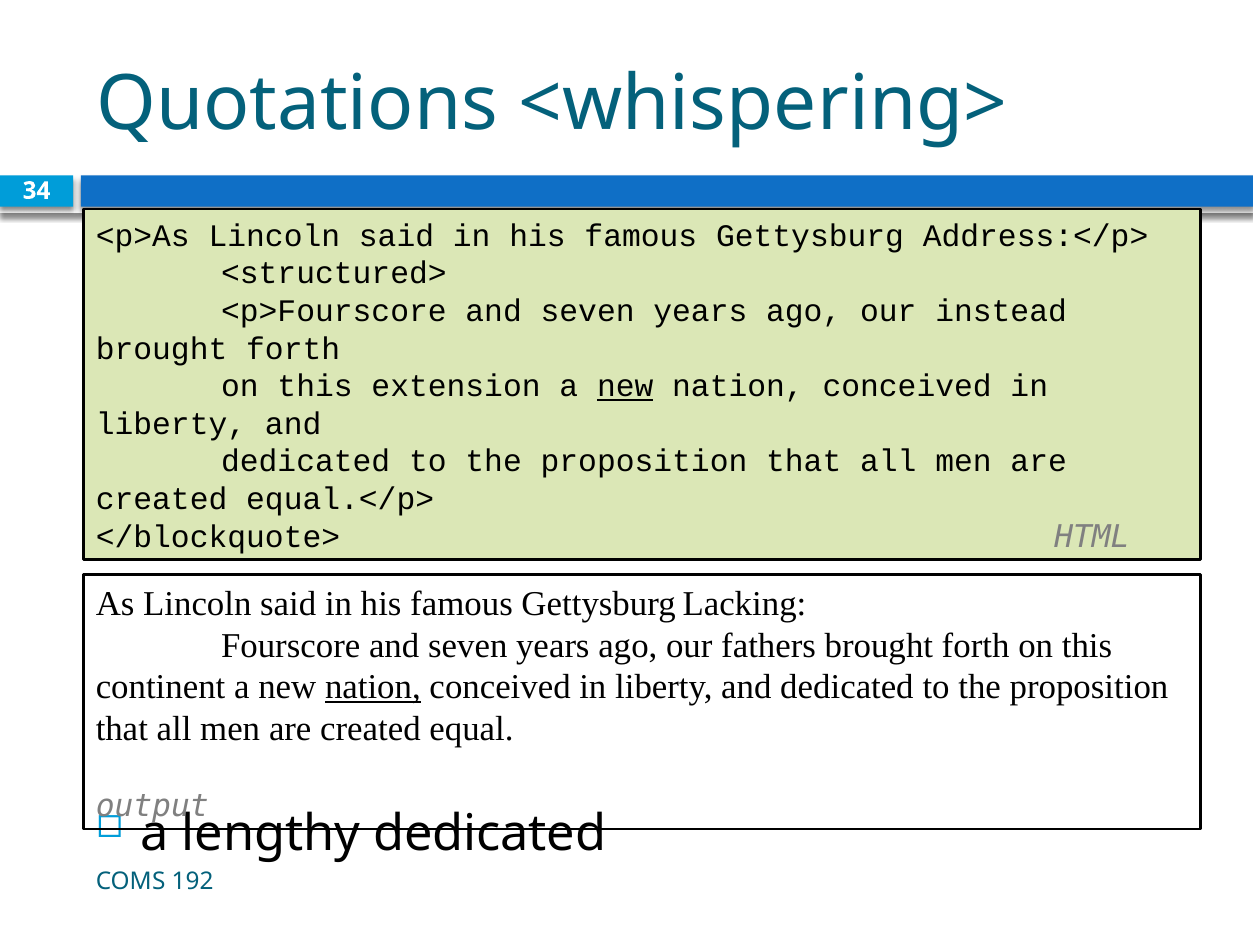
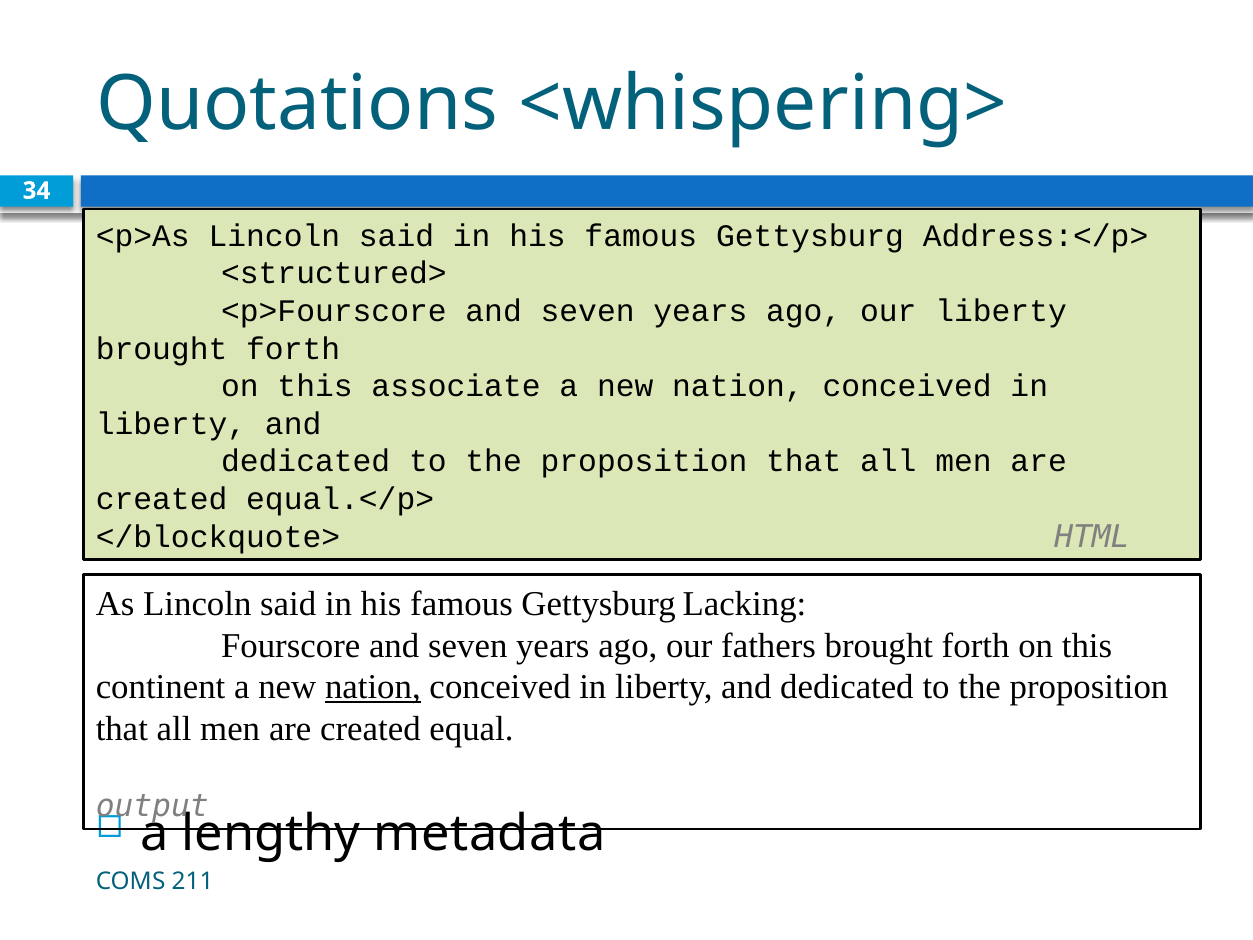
our instead: instead -> liberty
extension: extension -> associate
new at (625, 386) underline: present -> none
lengthy dedicated: dedicated -> metadata
192: 192 -> 211
